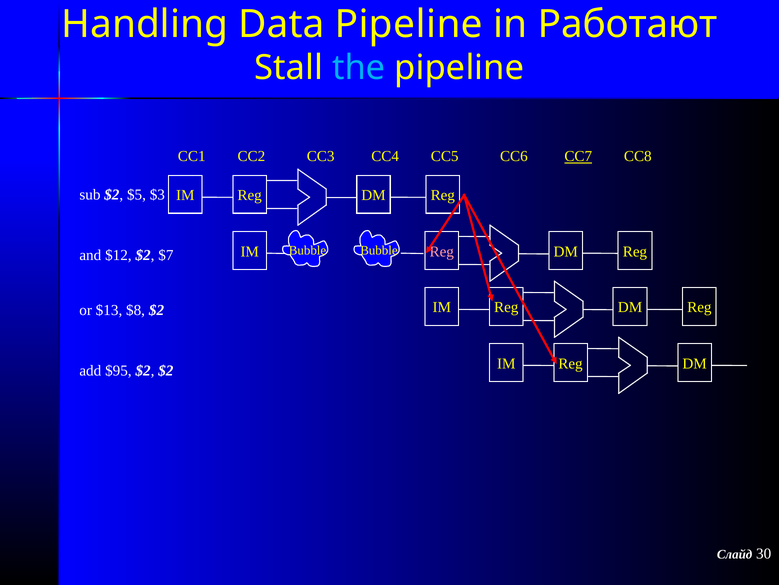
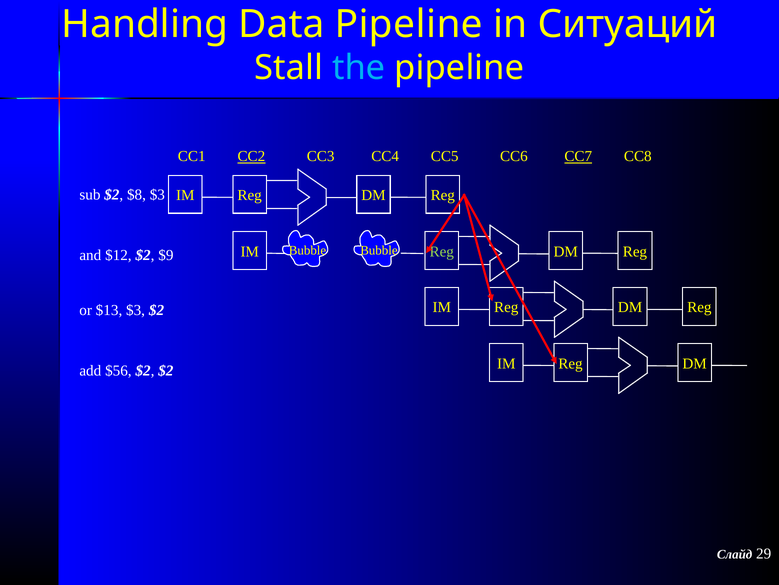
Работают: Работают -> Ситуаций
CC2 underline: none -> present
$5: $5 -> $8
Reg at (442, 251) colour: pink -> light green
$7: $7 -> $9
$13 $8: $8 -> $3
$95: $95 -> $56
30: 30 -> 29
